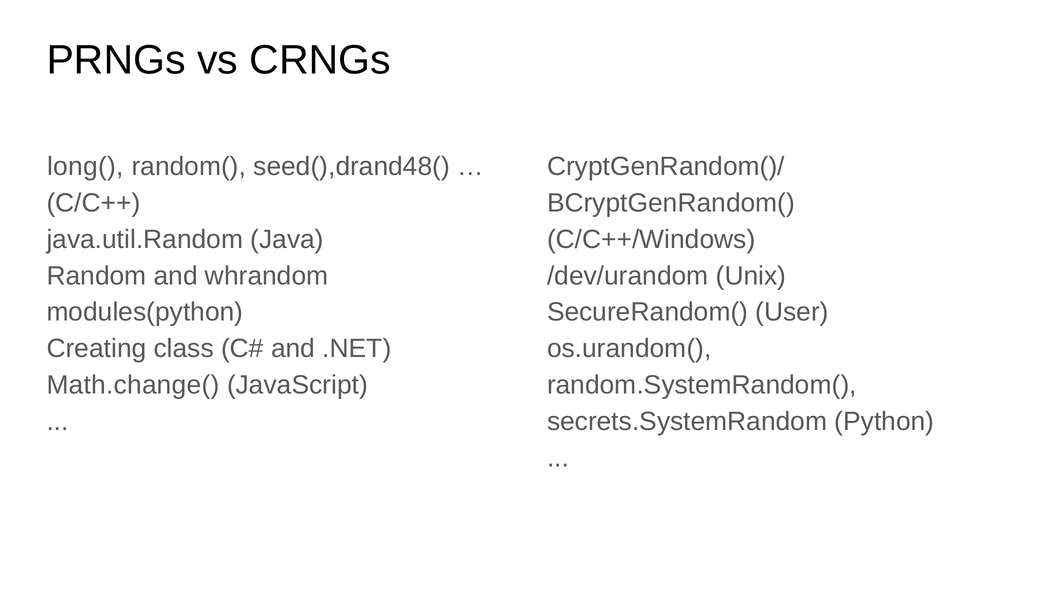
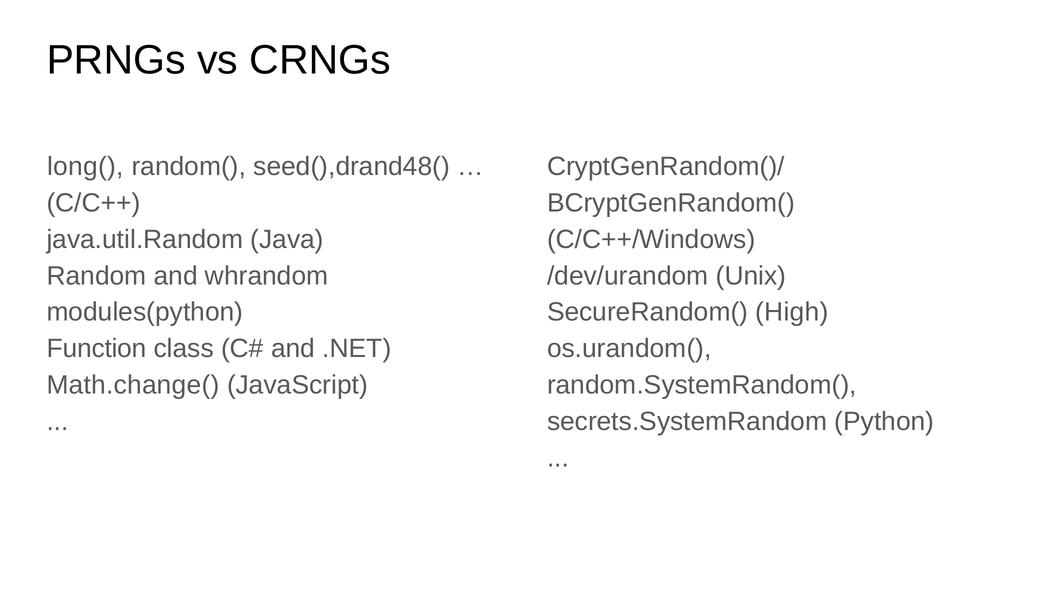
User: User -> High
Creating: Creating -> Function
